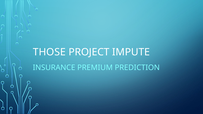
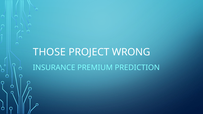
IMPUTE: IMPUTE -> WRONG
